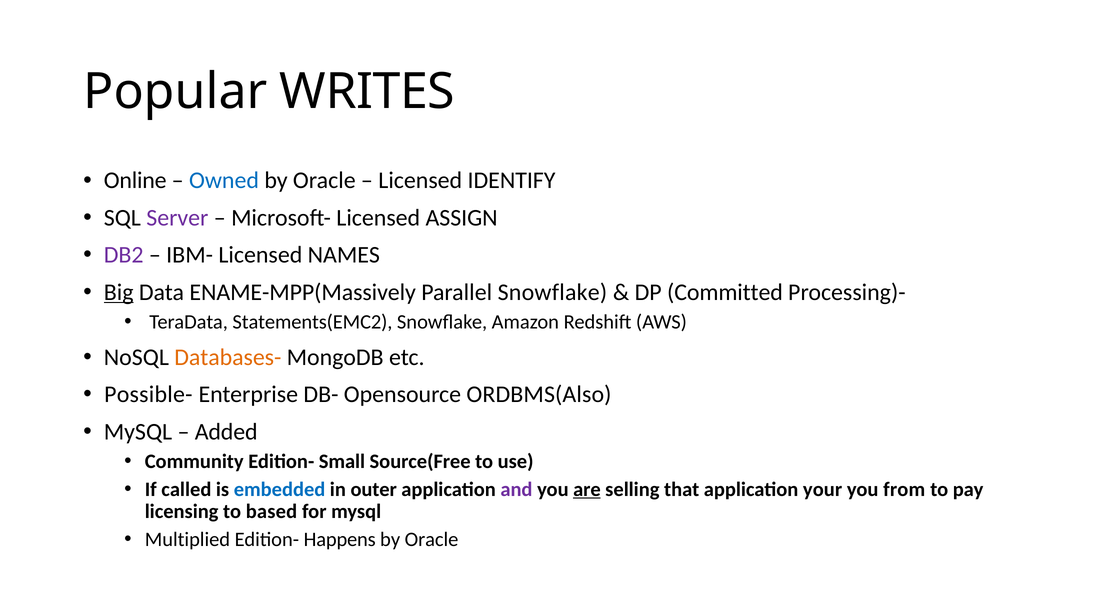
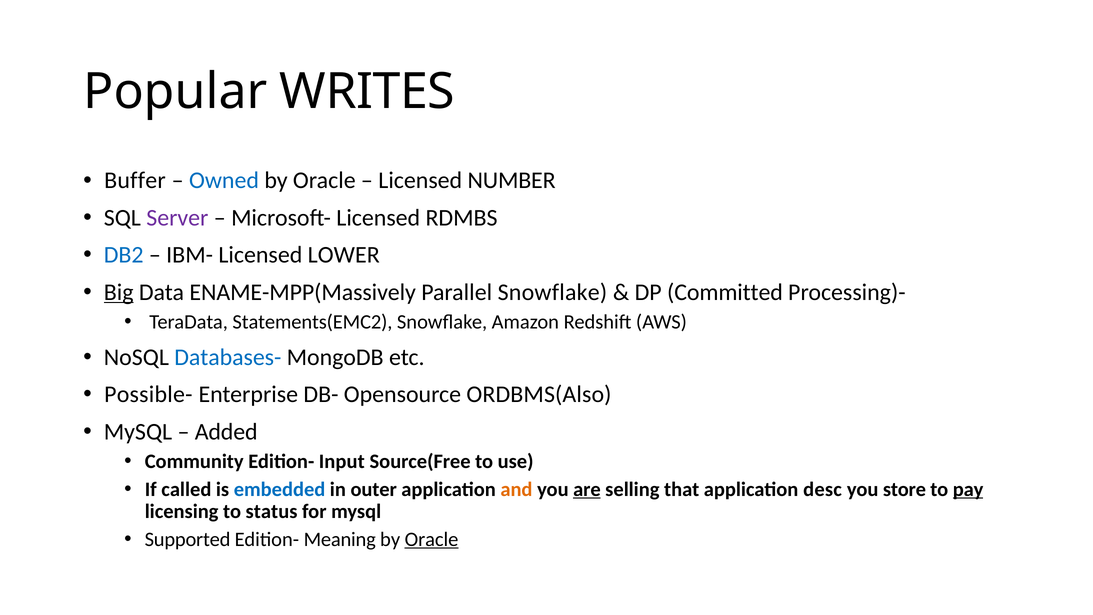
Online: Online -> Buffer
IDENTIFY: IDENTIFY -> NUMBER
ASSIGN: ASSIGN -> RDMBS
DB2 colour: purple -> blue
NAMES: NAMES -> LOWER
Databases- colour: orange -> blue
Small: Small -> Input
and colour: purple -> orange
your: your -> desc
from: from -> store
pay underline: none -> present
based: based -> status
Multiplied: Multiplied -> Supported
Happens: Happens -> Meaning
Oracle at (432, 539) underline: none -> present
